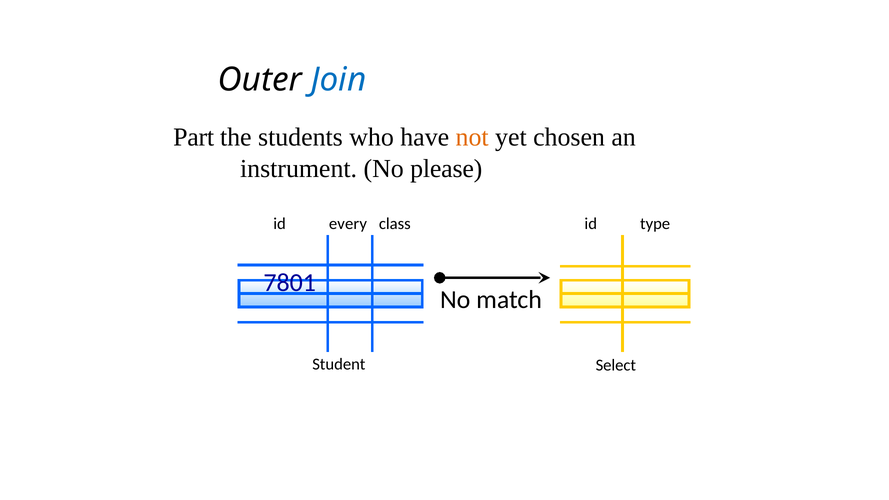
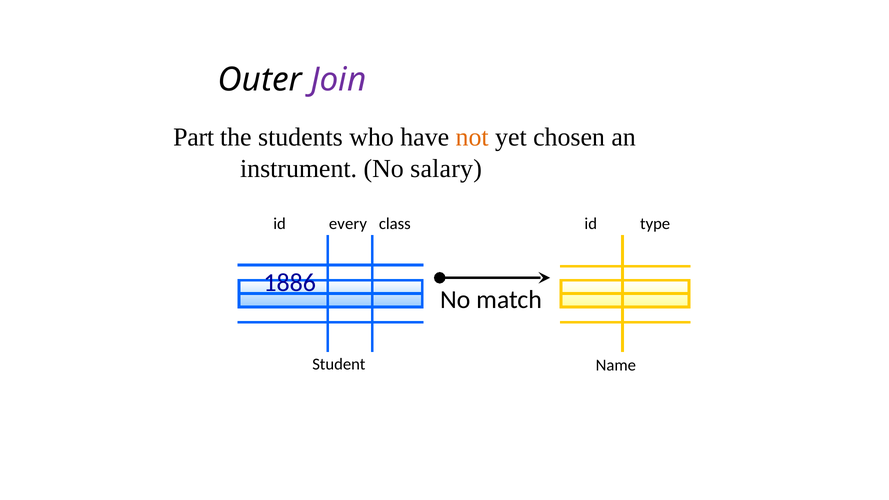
Join colour: blue -> purple
please: please -> salary
7801: 7801 -> 1886
Select: Select -> Name
